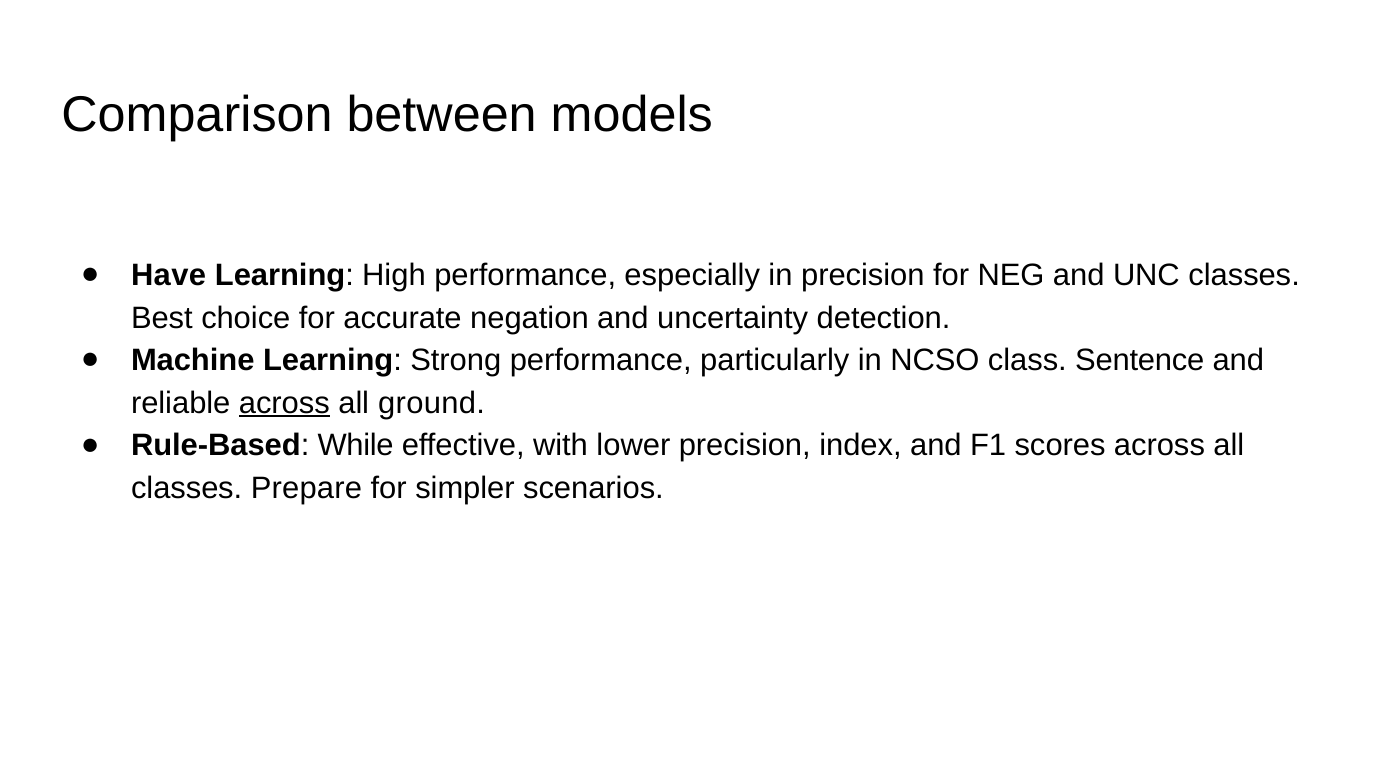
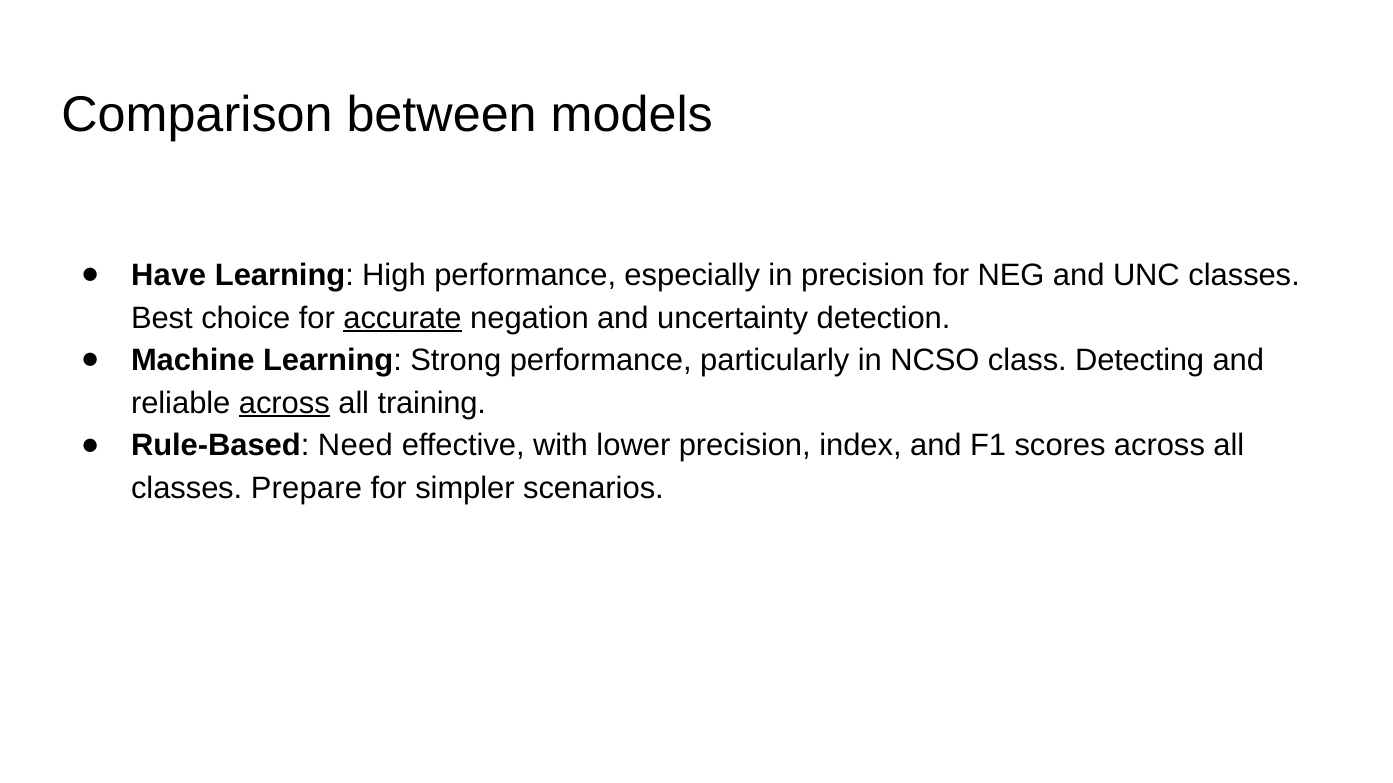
accurate underline: none -> present
Sentence: Sentence -> Detecting
ground: ground -> training
While: While -> Need
